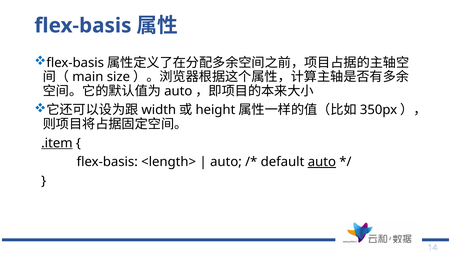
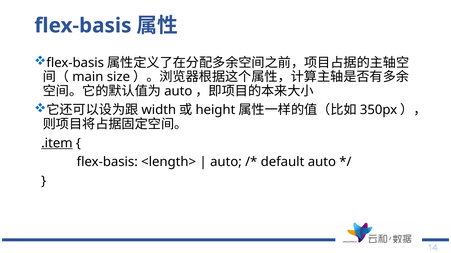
auto at (322, 162) underline: present -> none
